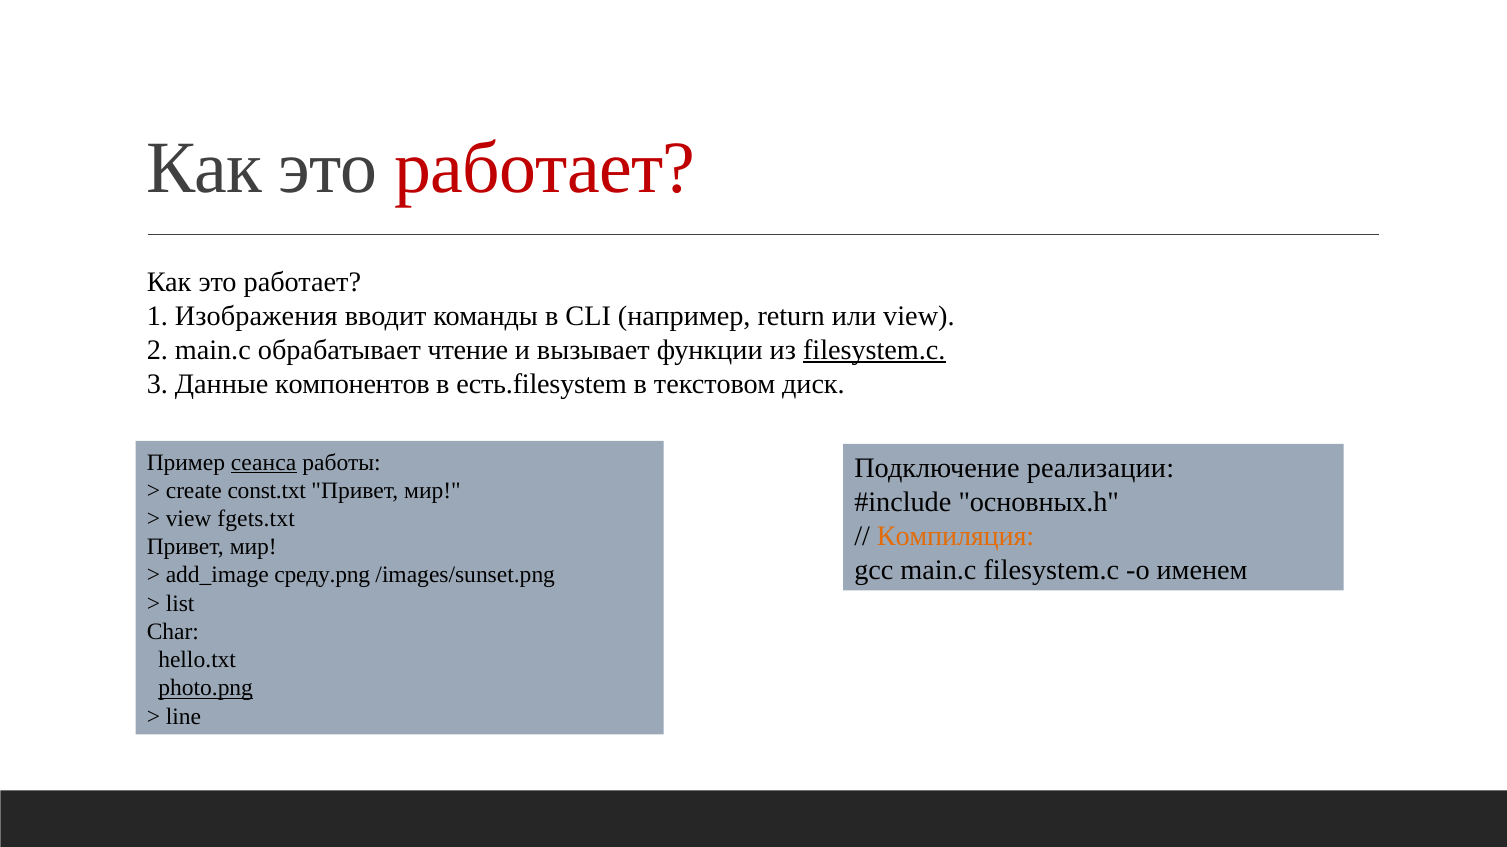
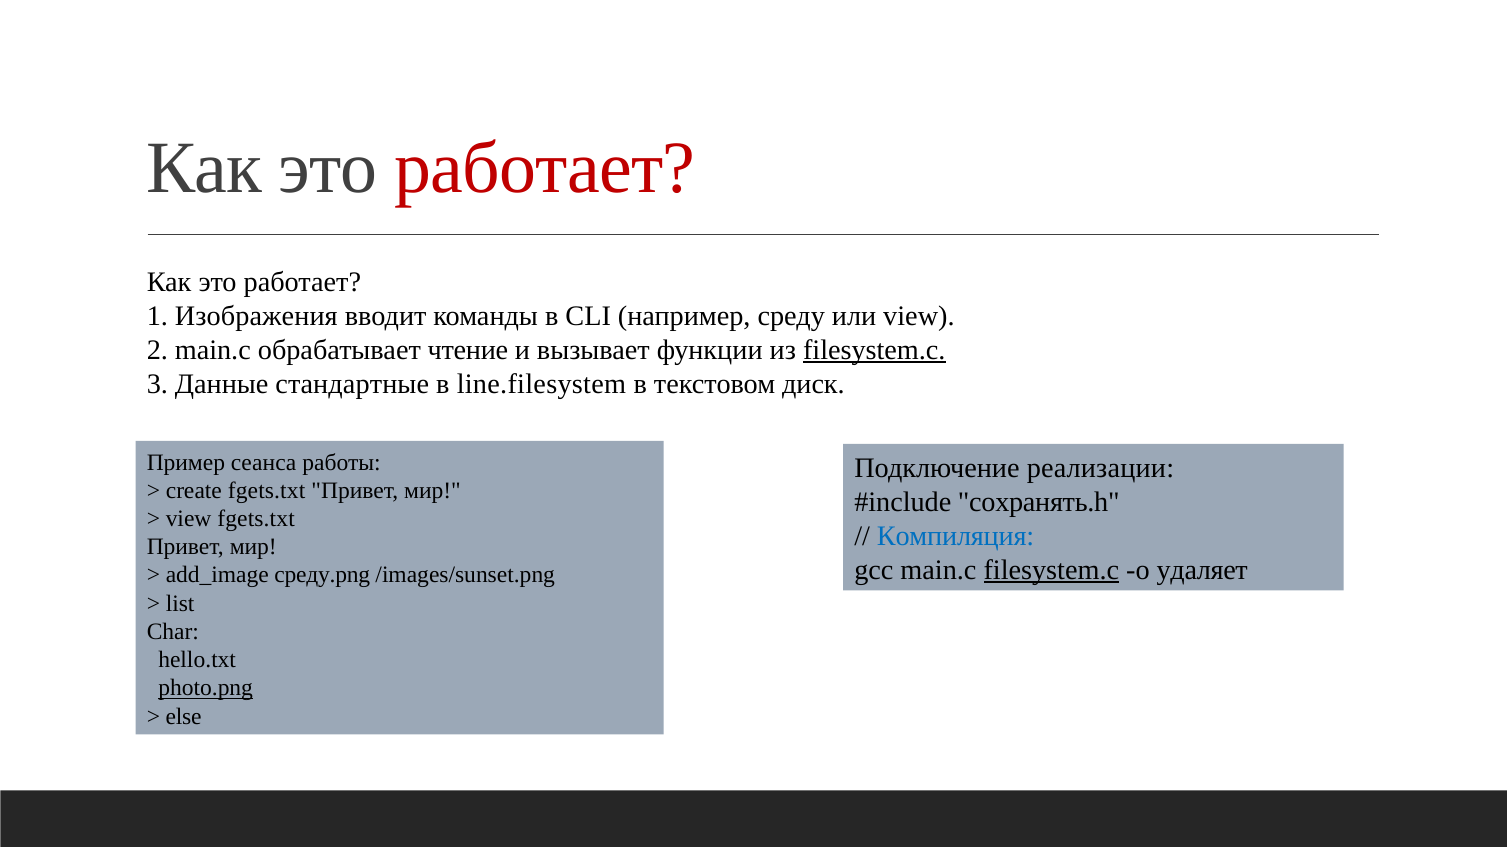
return: return -> среду
компонентов: компонентов -> стандартные
есть.filesystem: есть.filesystem -> line.filesystem
сеанса underline: present -> none
create const.txt: const.txt -> fgets.txt
основных.h: основных.h -> сохранять.h
Компиляция colour: orange -> blue
filesystem.c at (1051, 570) underline: none -> present
именем: именем -> удаляет
line: line -> else
